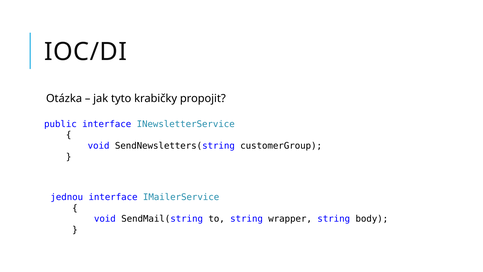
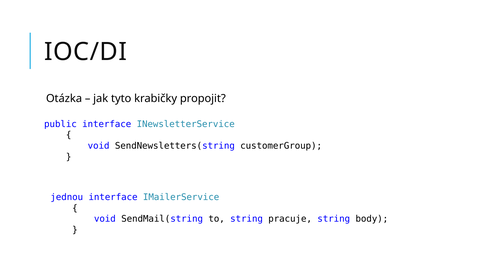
wrapper: wrapper -> pracuje
